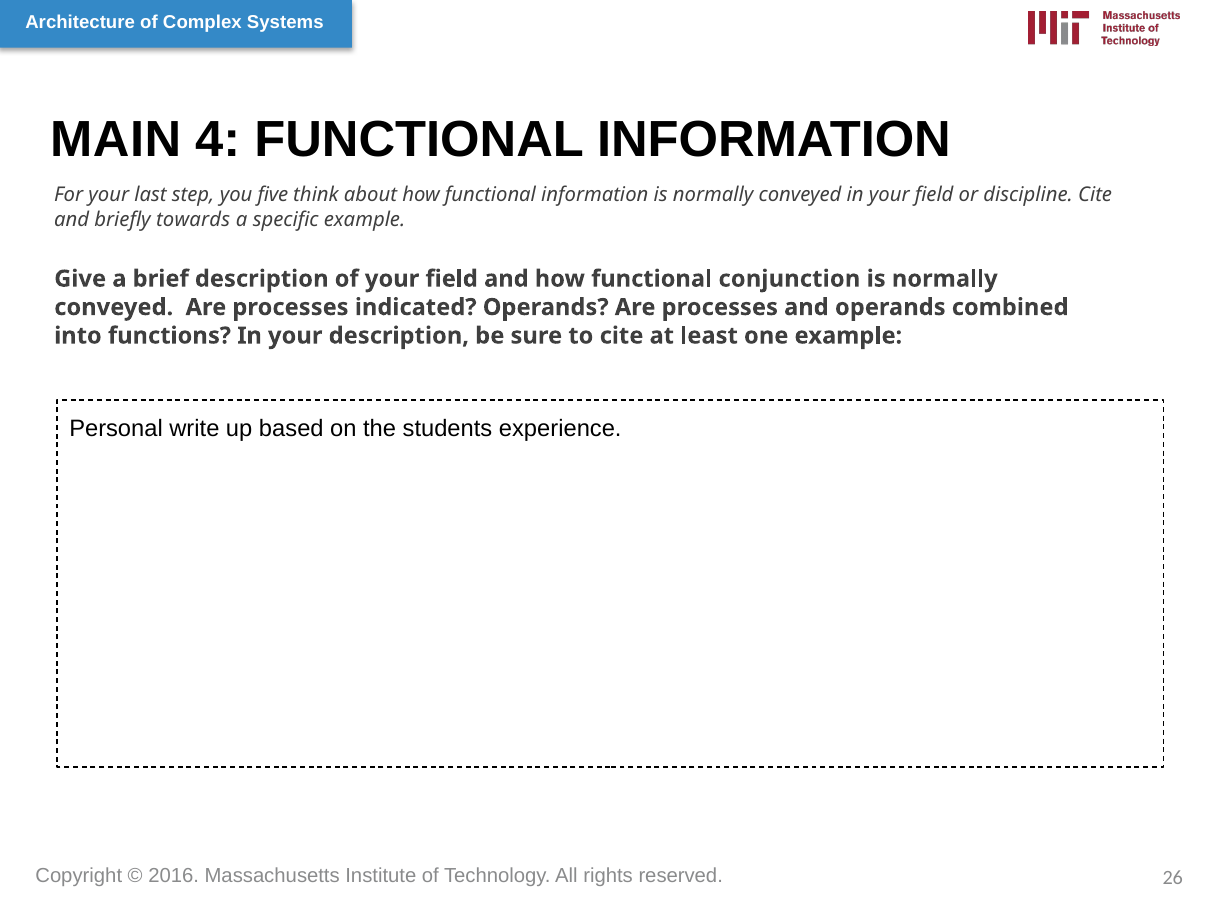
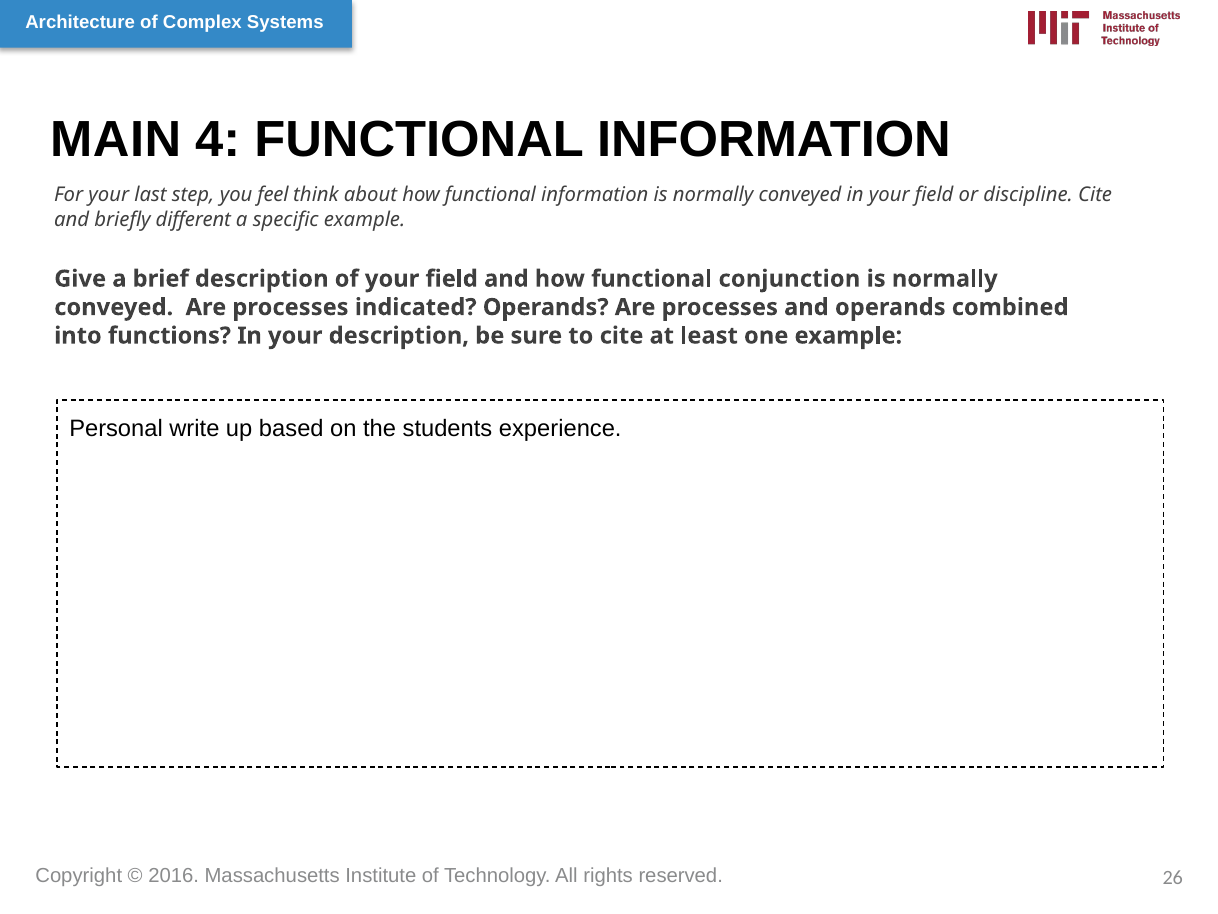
five: five -> feel
towards: towards -> different
